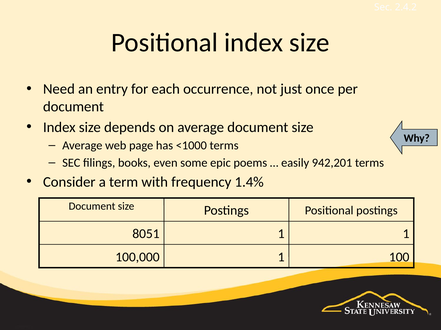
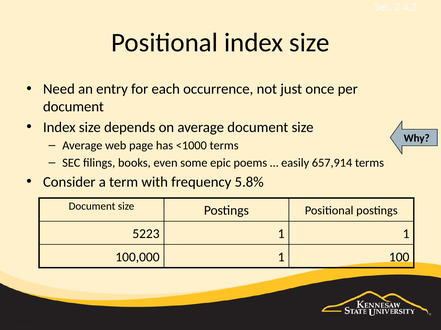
942,201: 942,201 -> 657,914
1.4%: 1.4% -> 5.8%
8051: 8051 -> 5223
